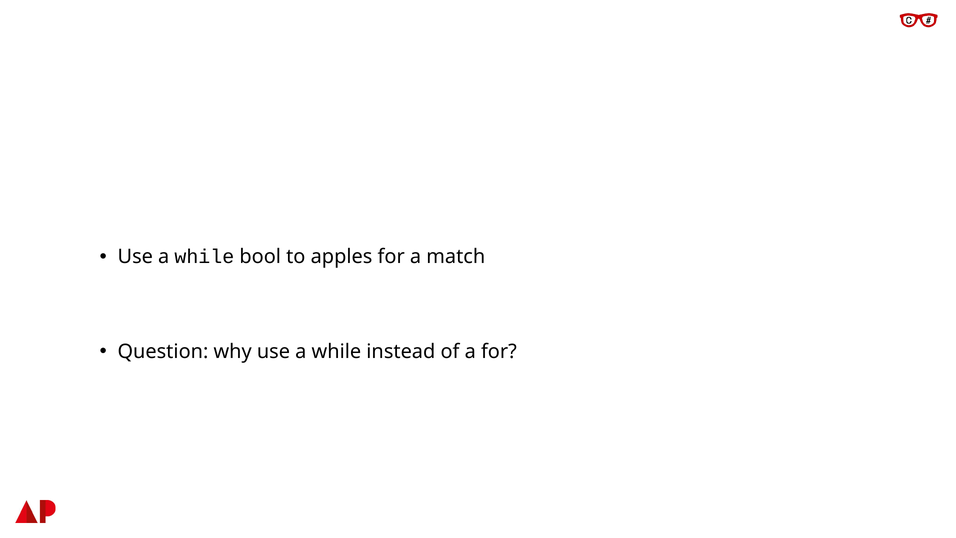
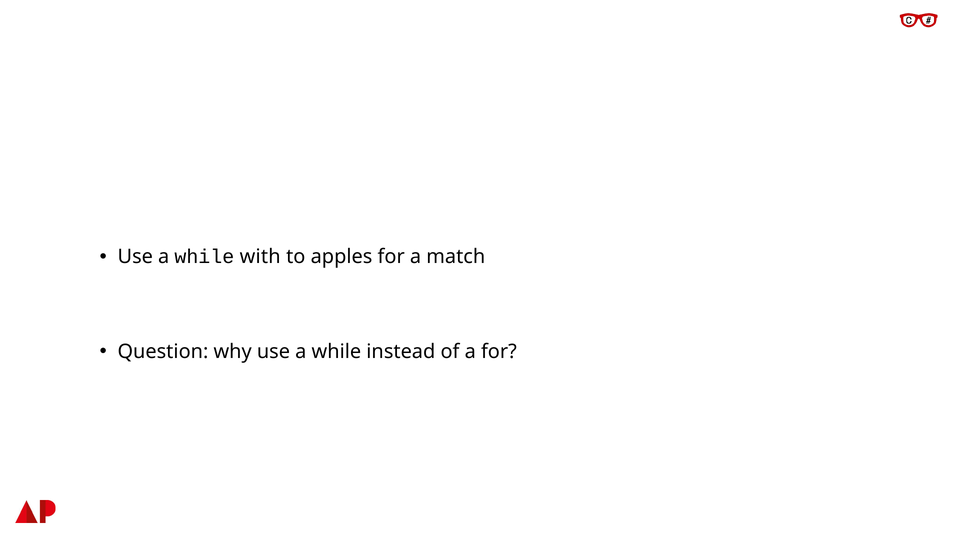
bool: bool -> with
